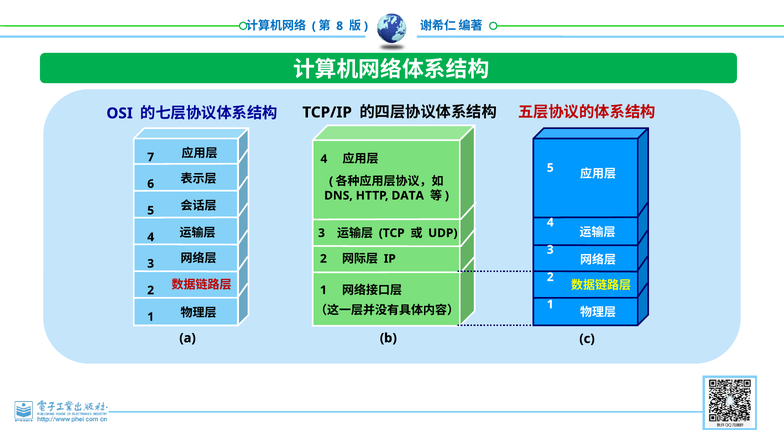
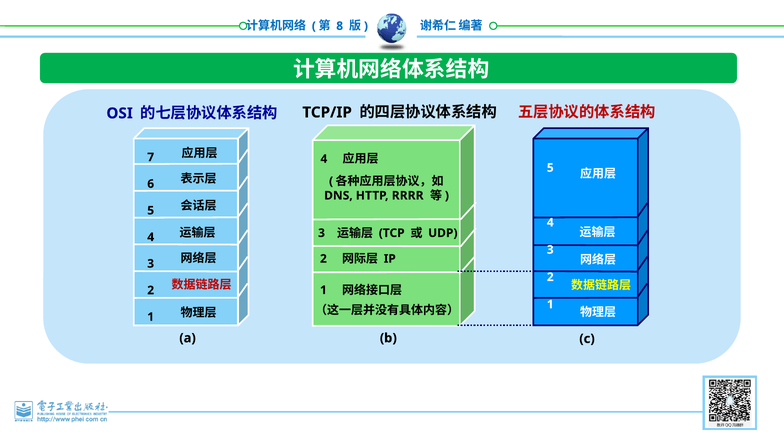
DATA: DATA -> RRRR
